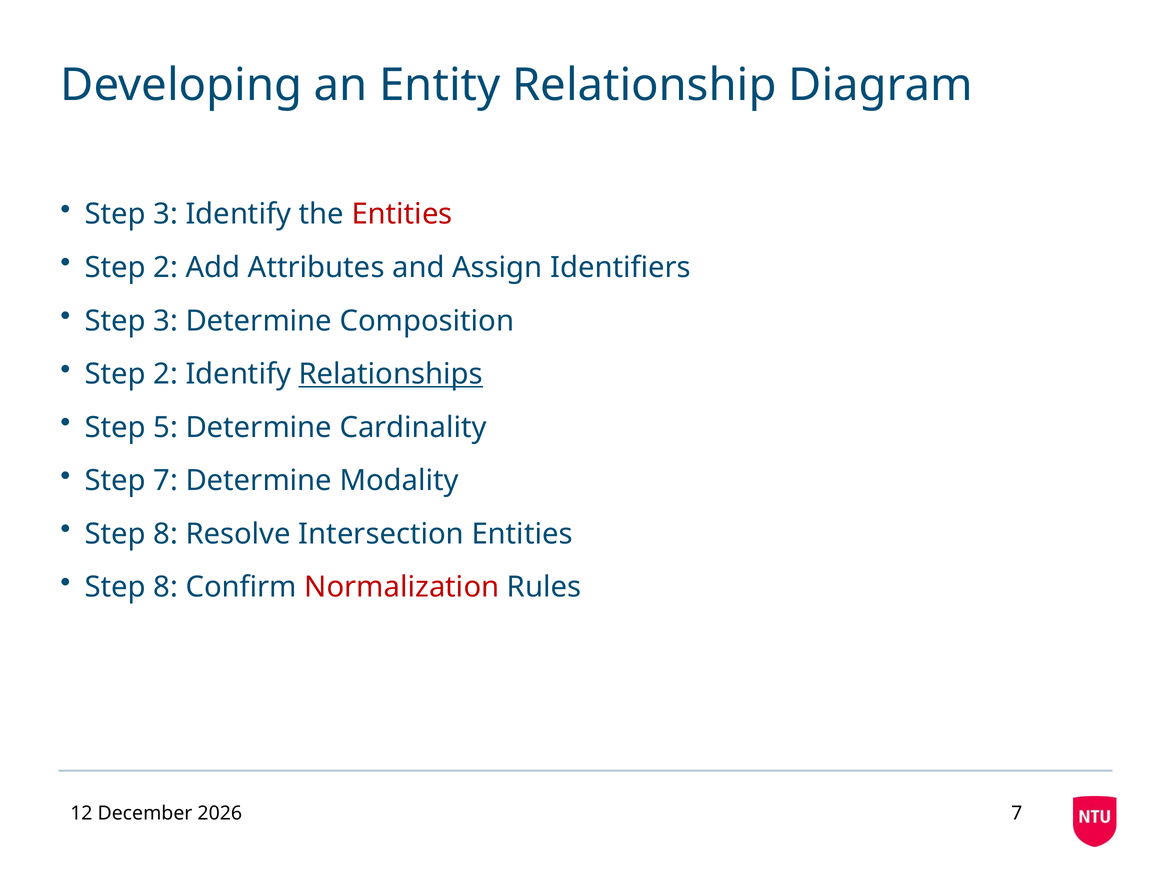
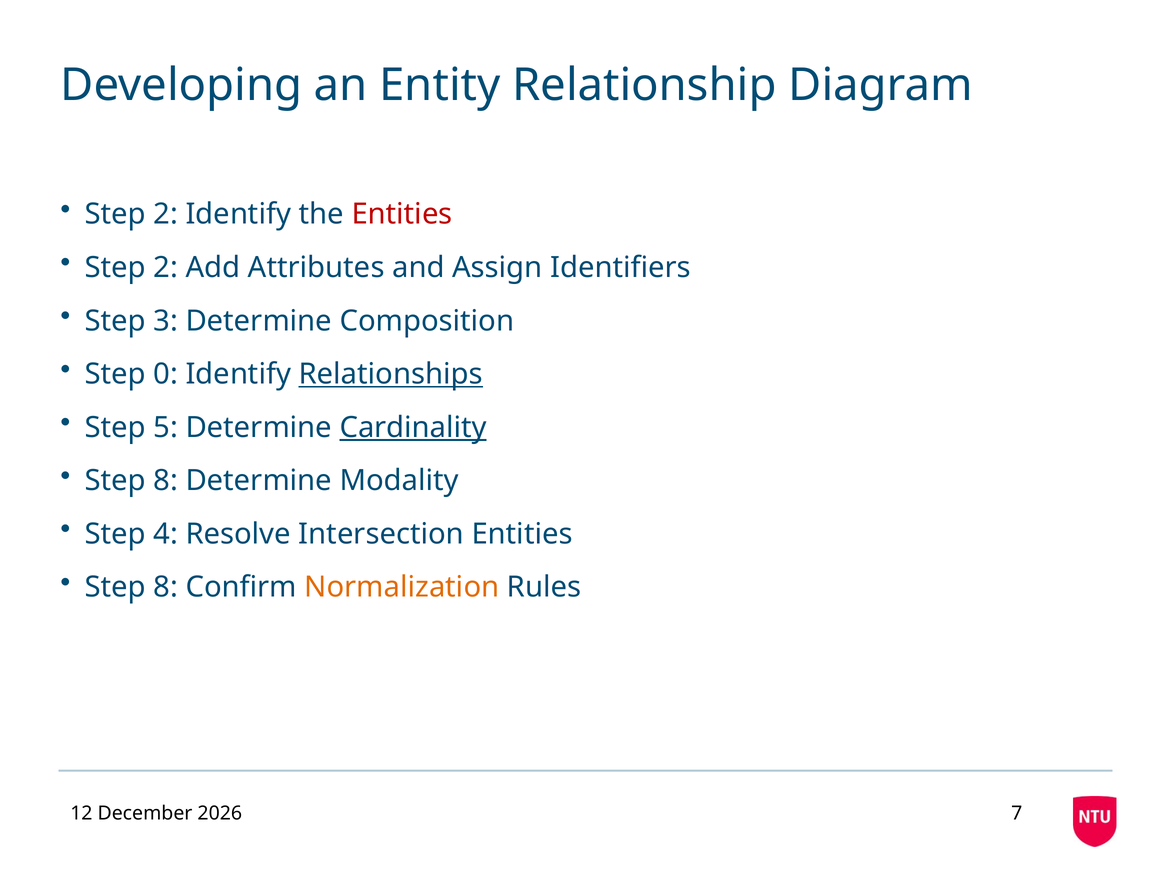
3 at (166, 214): 3 -> 2
2 at (166, 374): 2 -> 0
Cardinality underline: none -> present
7 at (166, 481): 7 -> 8
8 at (166, 534): 8 -> 4
Normalization colour: red -> orange
